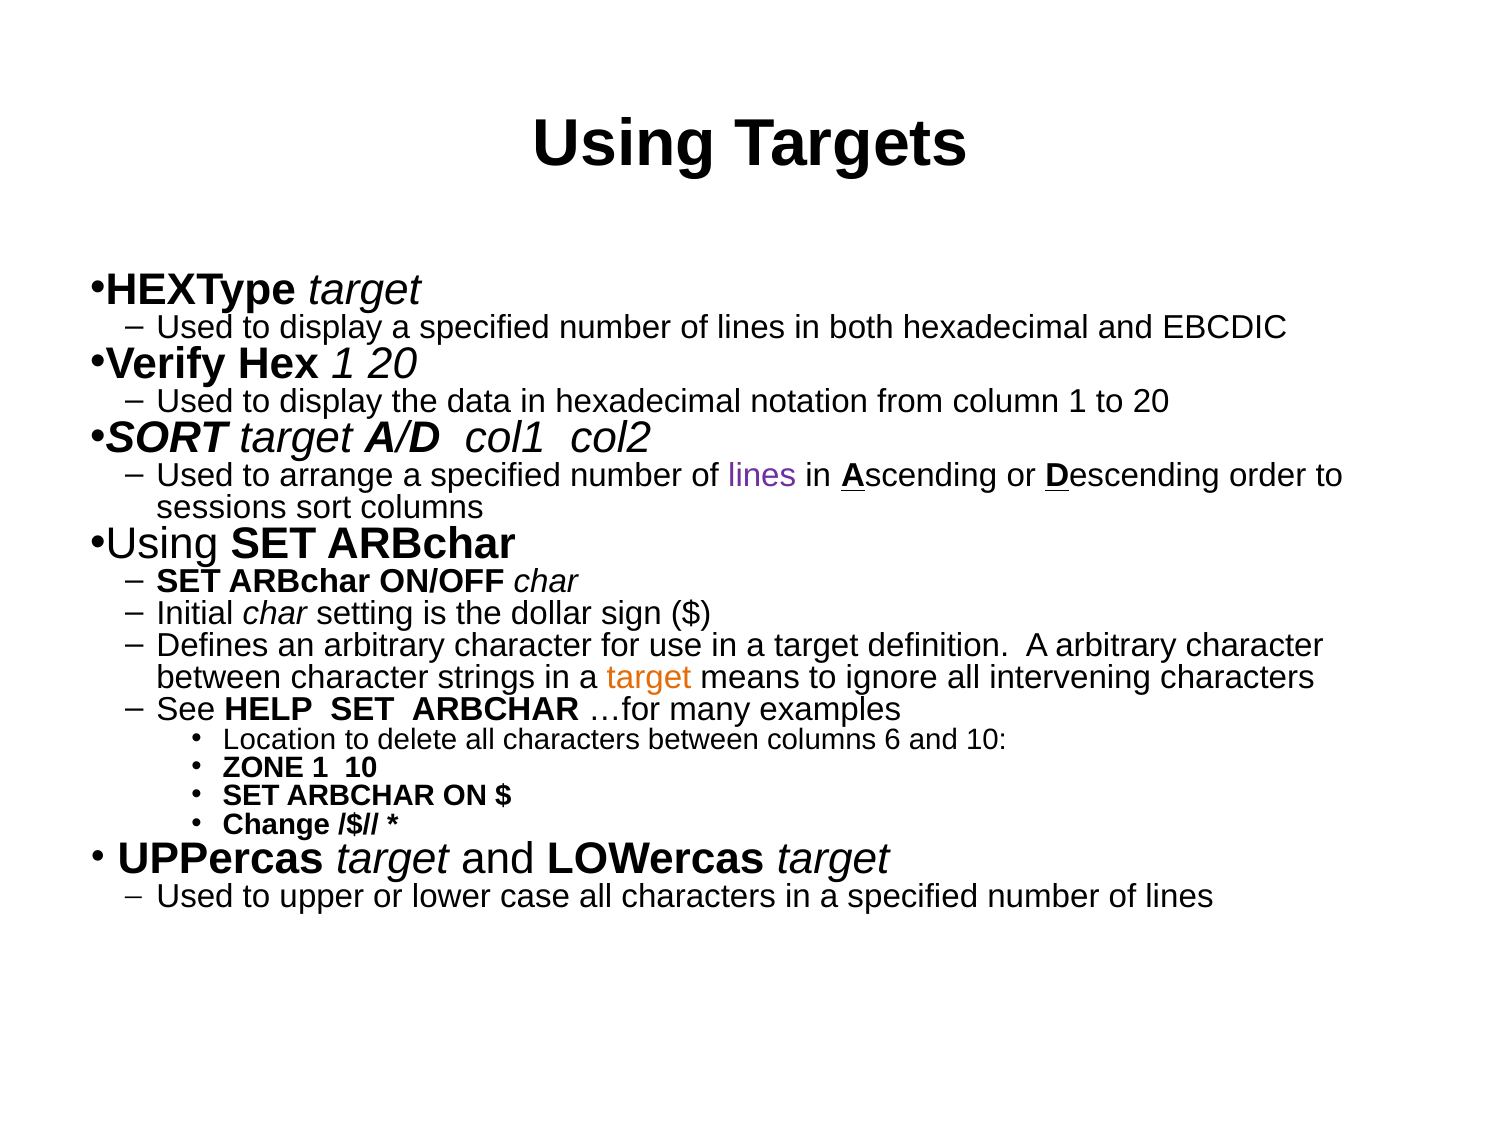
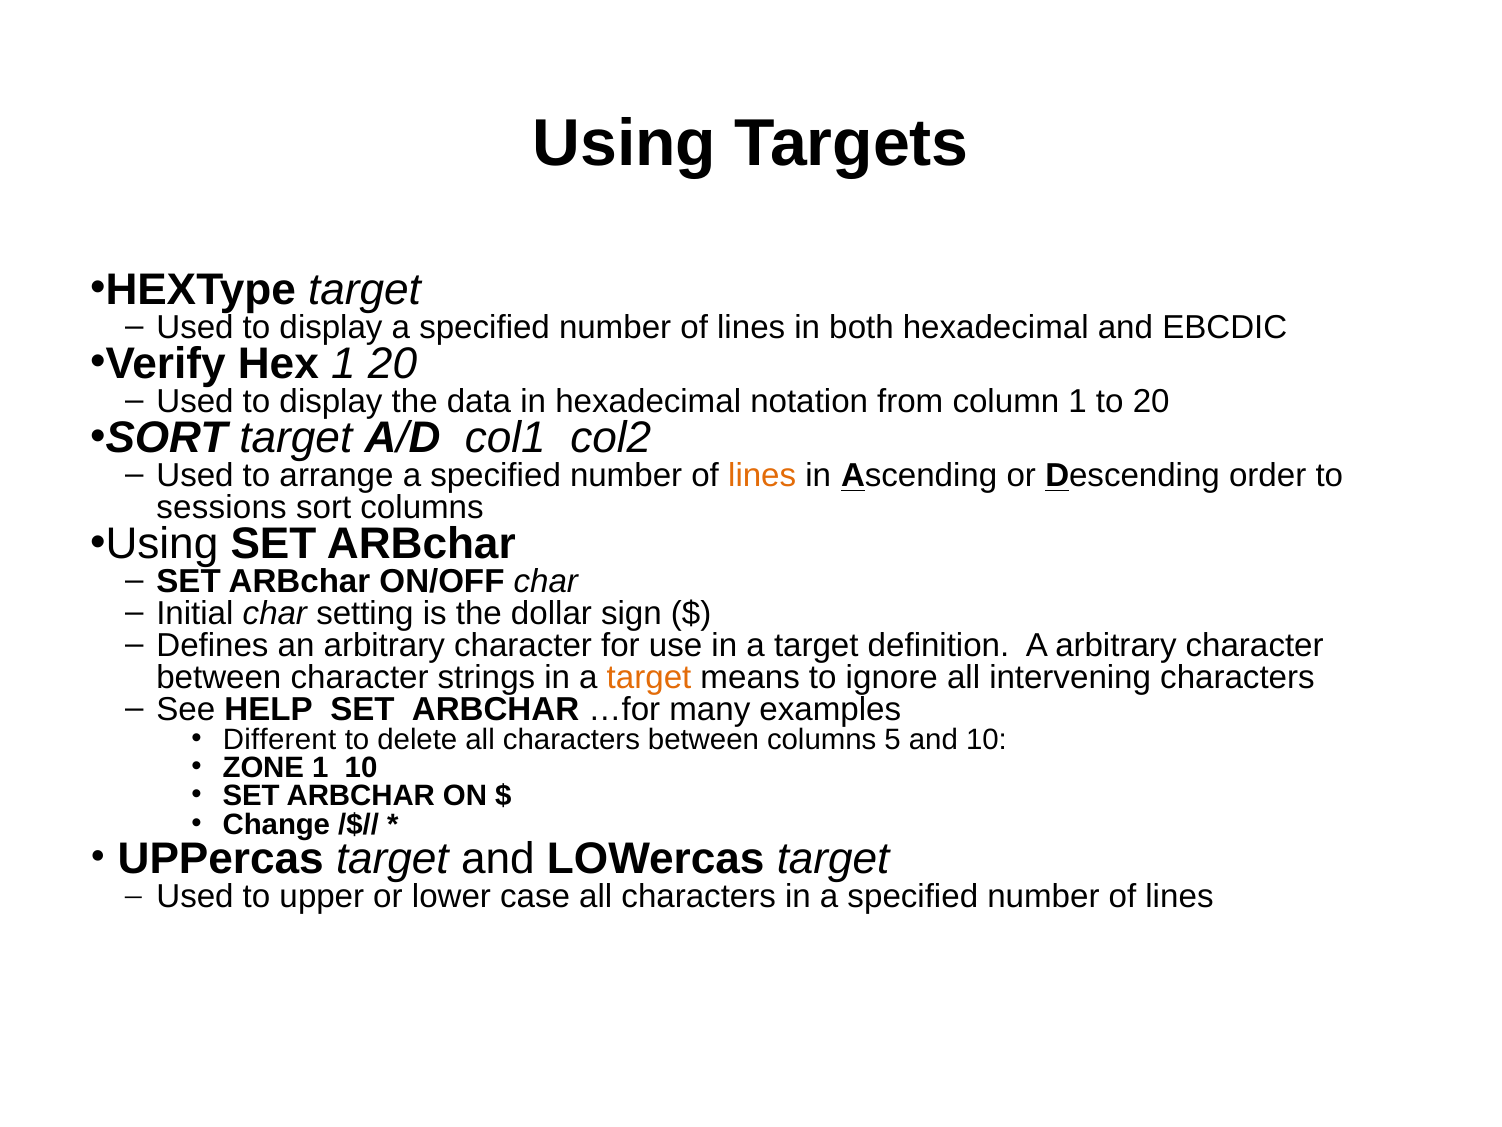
lines at (762, 476) colour: purple -> orange
Location: Location -> Different
6: 6 -> 5
